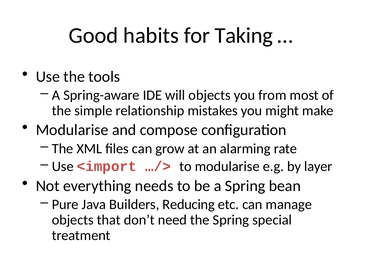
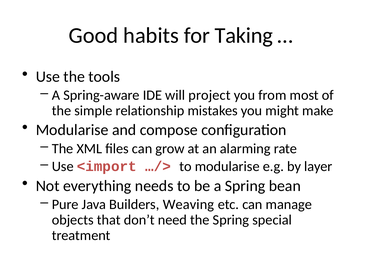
will objects: objects -> project
Reducing: Reducing -> Weaving
